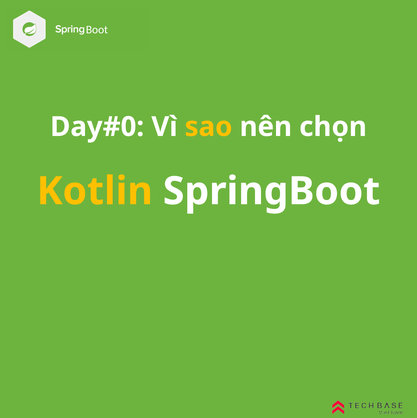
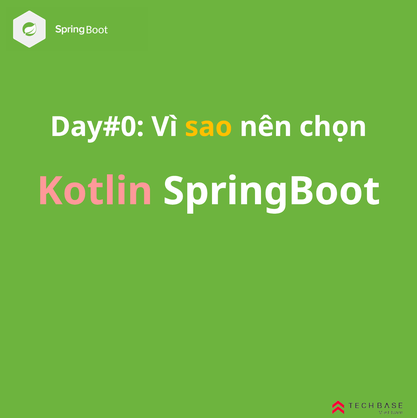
Kotlin colour: yellow -> pink
